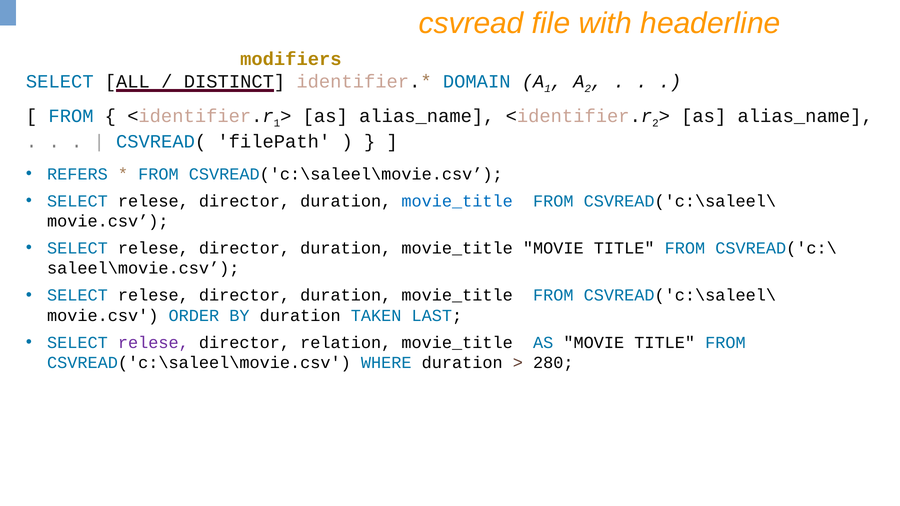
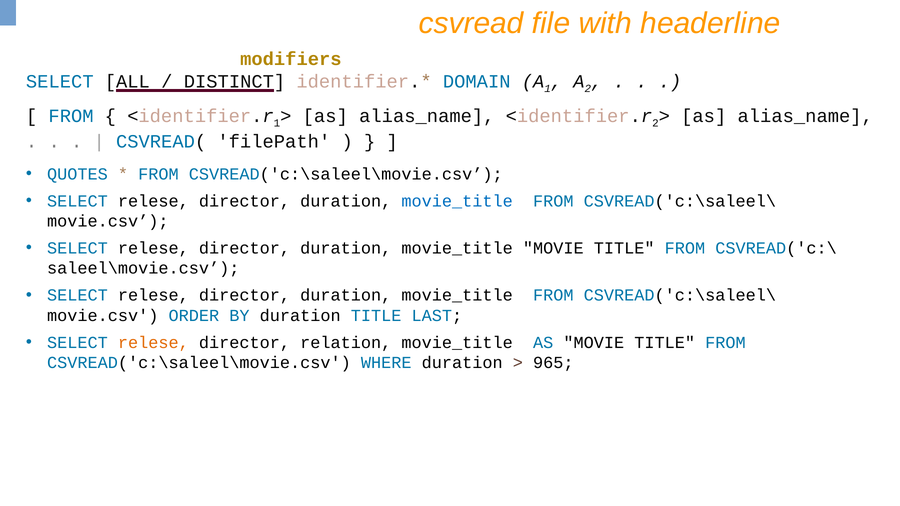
REFERS: REFERS -> QUOTES
duration TAKEN: TAKEN -> TITLE
relese at (153, 343) colour: purple -> orange
280: 280 -> 965
